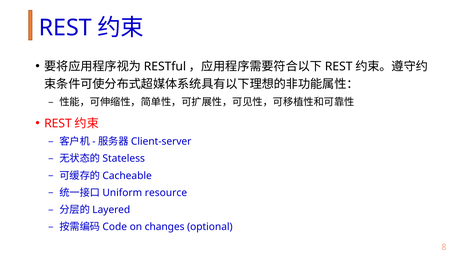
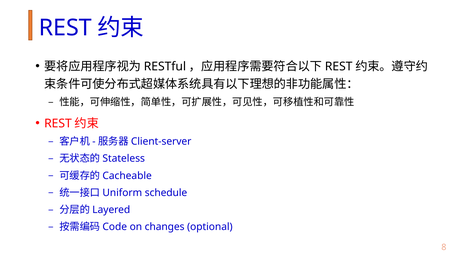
resource: resource -> schedule
